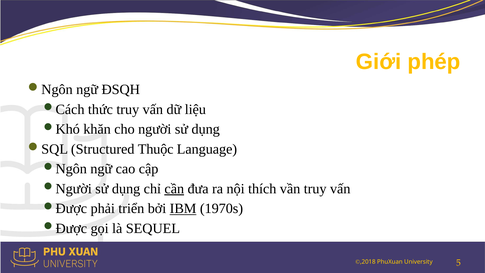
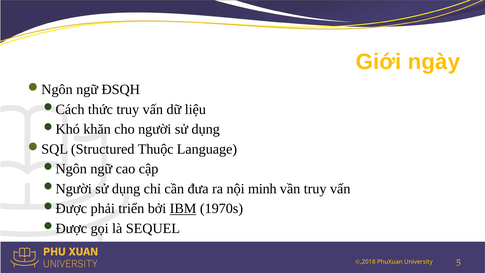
phép: phép -> ngày
cần underline: present -> none
thích: thích -> minh
